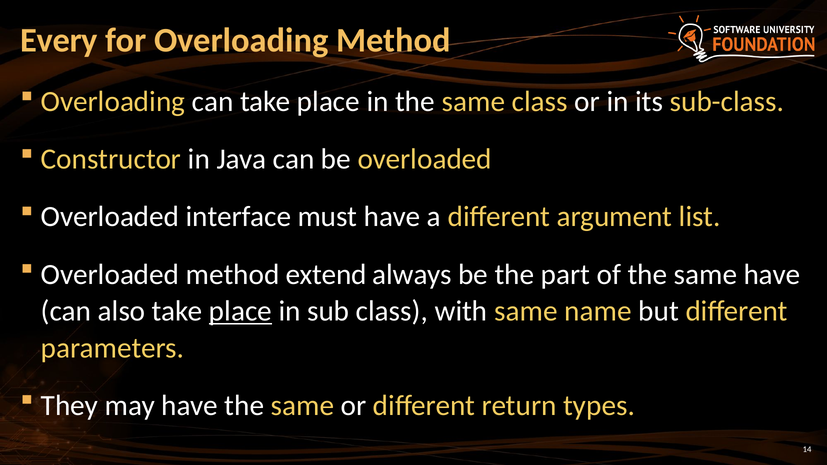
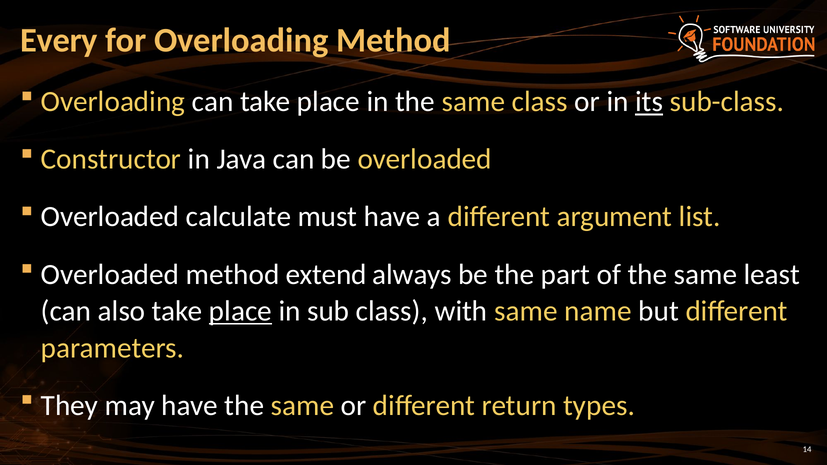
its underline: none -> present
interface: interface -> calculate
same have: have -> least
